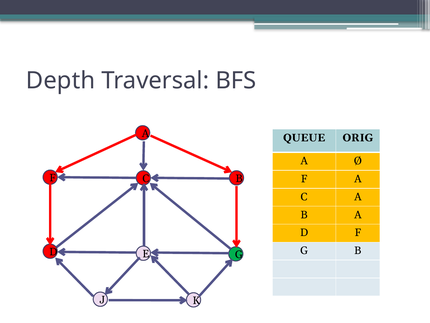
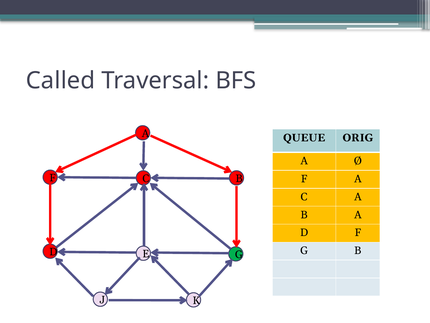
Depth: Depth -> Called
